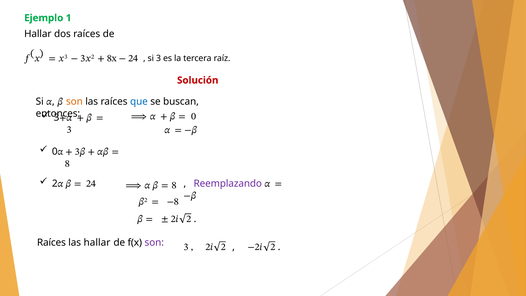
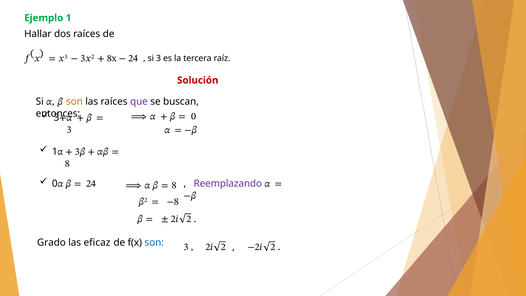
que colour: blue -> purple
0 at (55, 152): 0 -> 1
2 at (55, 184): 2 -> 0
Raíces at (51, 242): Raíces -> Grado
las hallar: hallar -> eficaz
son at (154, 242) colour: purple -> blue
